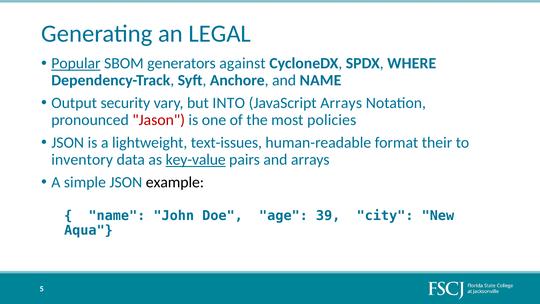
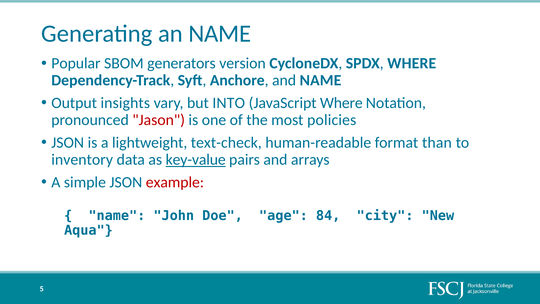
an LEGAL: LEGAL -> NAME
Popular underline: present -> none
against: against -> version
security: security -> insights
JavaScript Arrays: Arrays -> Where
text-issues: text-issues -> text-check
their: their -> than
example colour: black -> red
39: 39 -> 84
